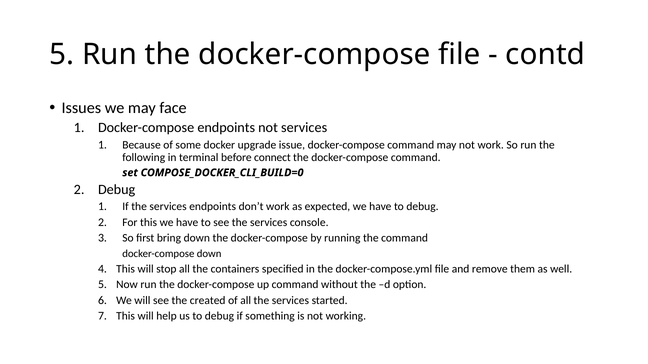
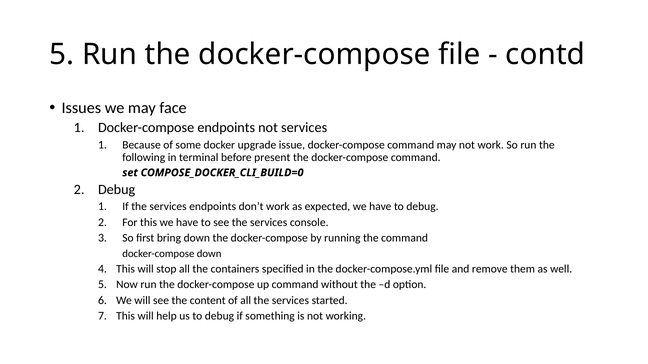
connect: connect -> present
created: created -> content
